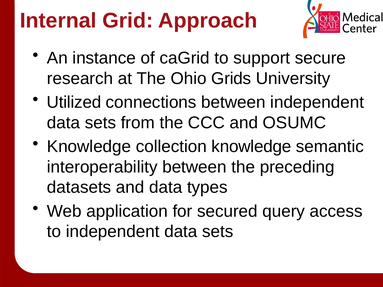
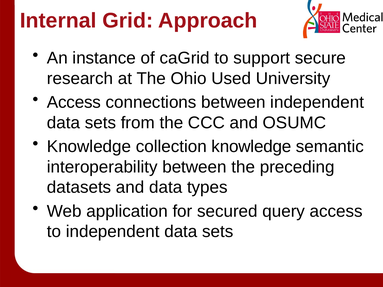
Grids: Grids -> Used
Utilized at (74, 102): Utilized -> Access
